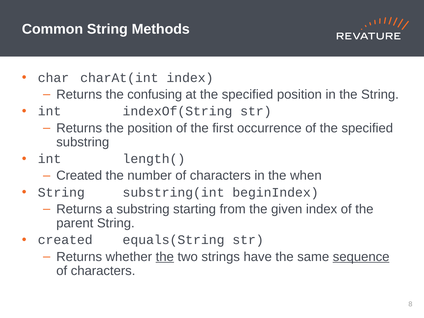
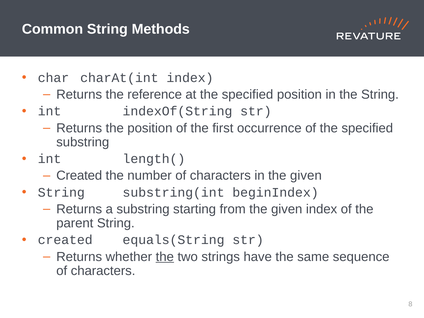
confusing: confusing -> reference
in the when: when -> given
sequence underline: present -> none
